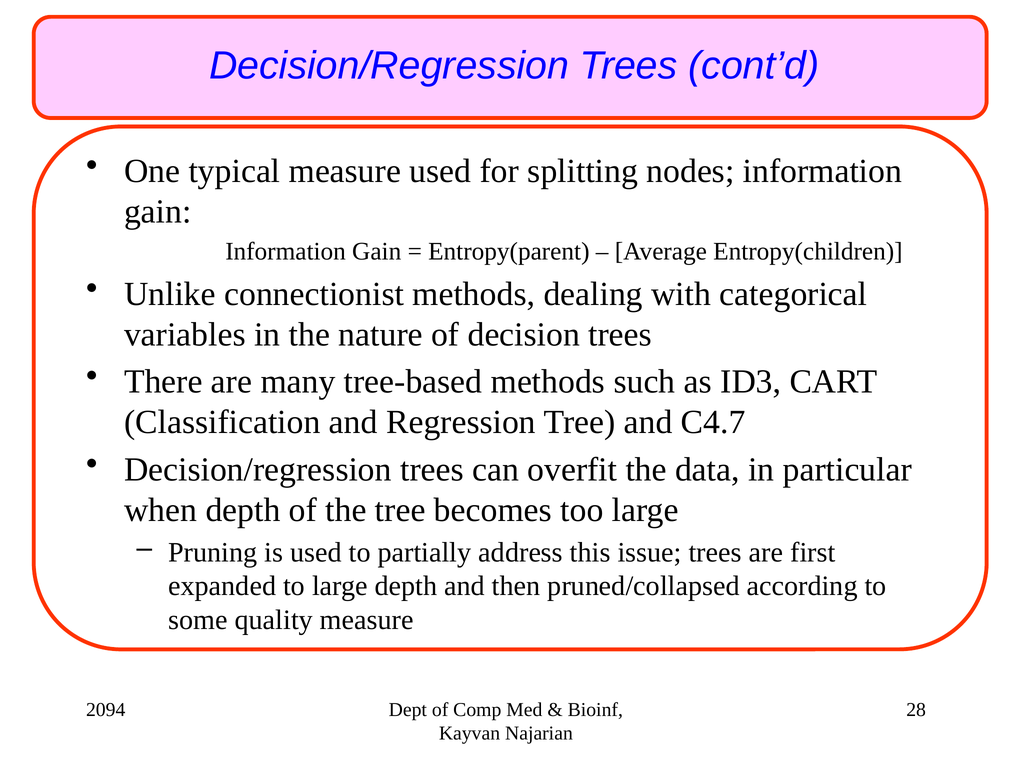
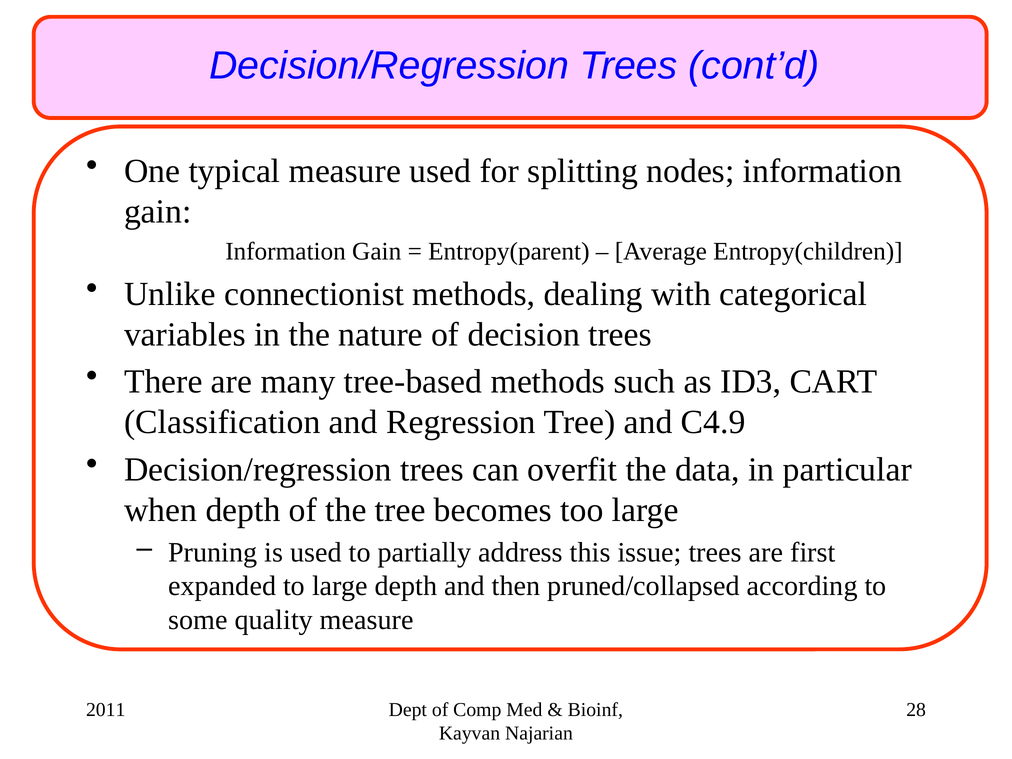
C4.7: C4.7 -> C4.9
2094: 2094 -> 2011
